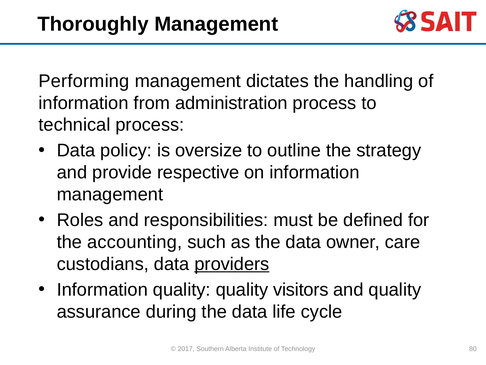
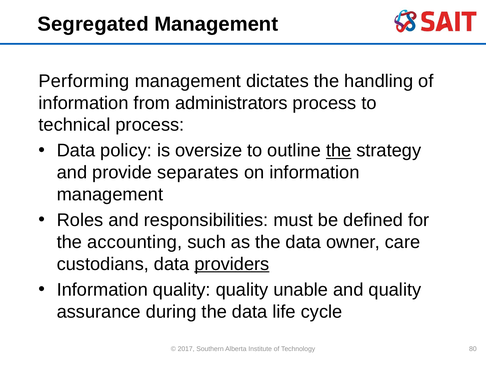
Thoroughly: Thoroughly -> Segregated
administration: administration -> administrators
the at (339, 150) underline: none -> present
respective: respective -> separates
visitors: visitors -> unable
